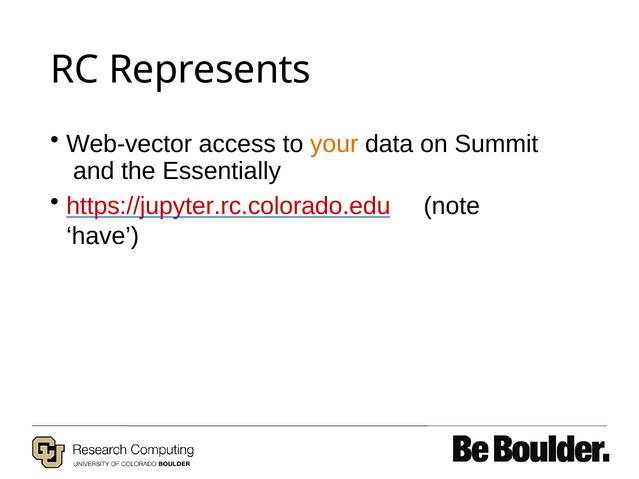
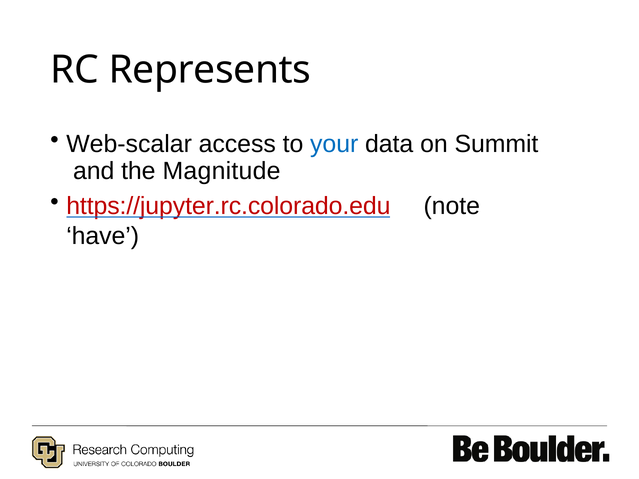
Web-vector: Web-vector -> Web-scalar
your colour: orange -> blue
Essentially: Essentially -> Magnitude
